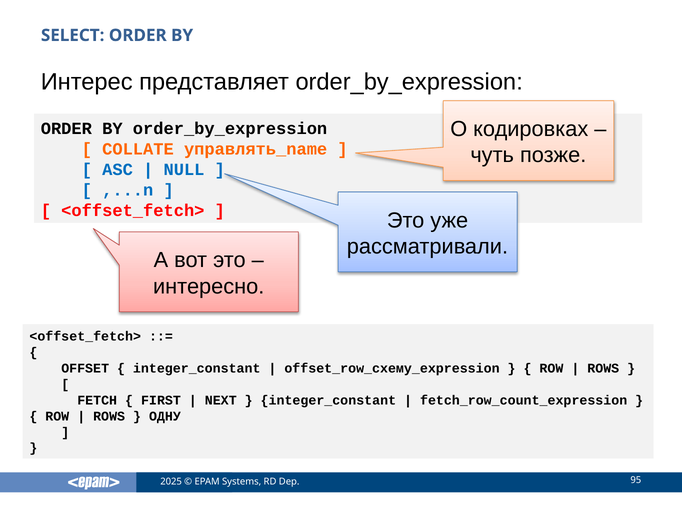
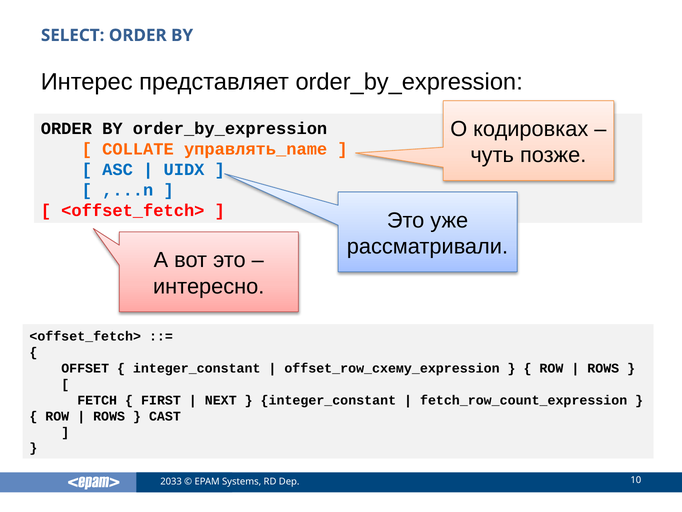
NULL: NULL -> UIDX
ОДНУ: ОДНУ -> CAST
2025: 2025 -> 2033
95: 95 -> 10
